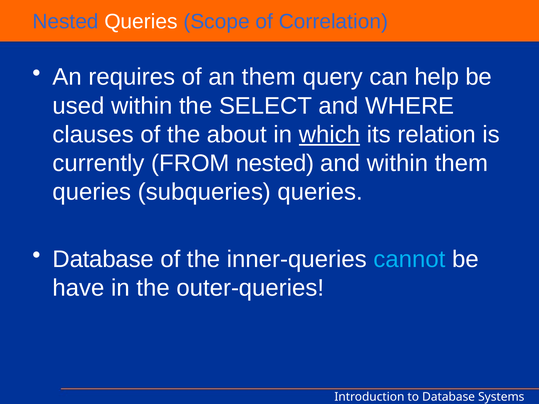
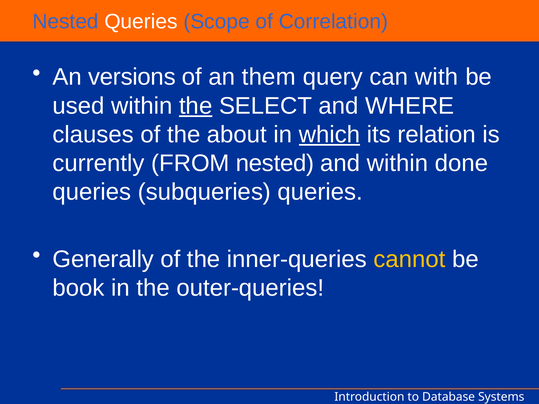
requires: requires -> versions
help: help -> with
the at (196, 106) underline: none -> present
within them: them -> done
Database at (103, 259): Database -> Generally
cannot colour: light blue -> yellow
have: have -> book
